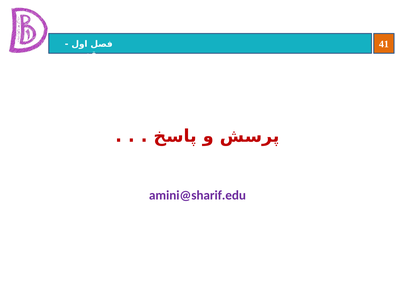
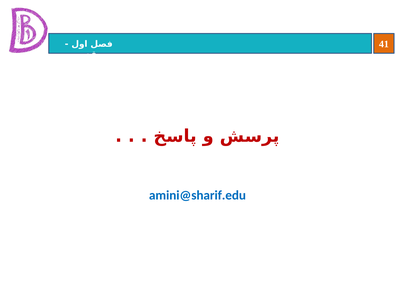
amini@sharif.edu colour: purple -> blue
